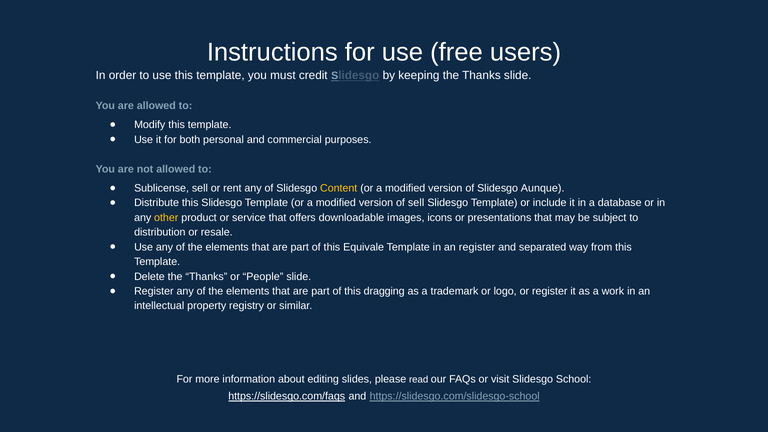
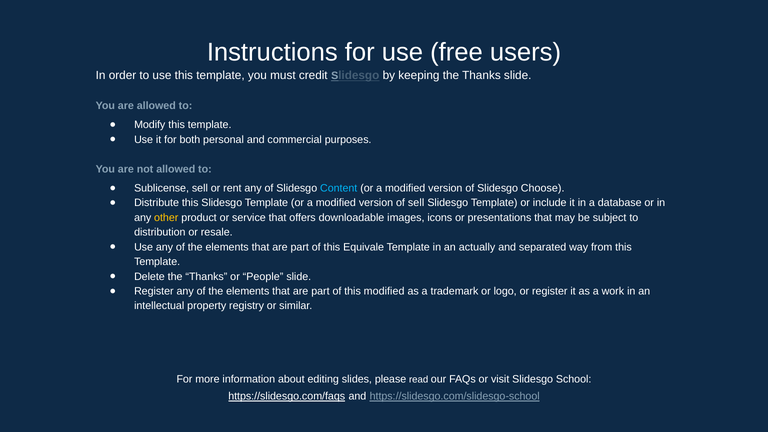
Content colour: yellow -> light blue
Aunque: Aunque -> Choose
an register: register -> actually
this dragging: dragging -> modified
